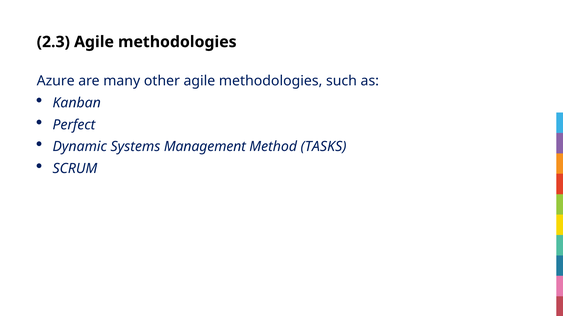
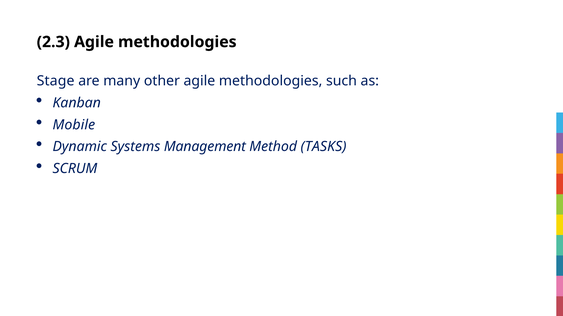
Azure: Azure -> Stage
Perfect: Perfect -> Mobile
